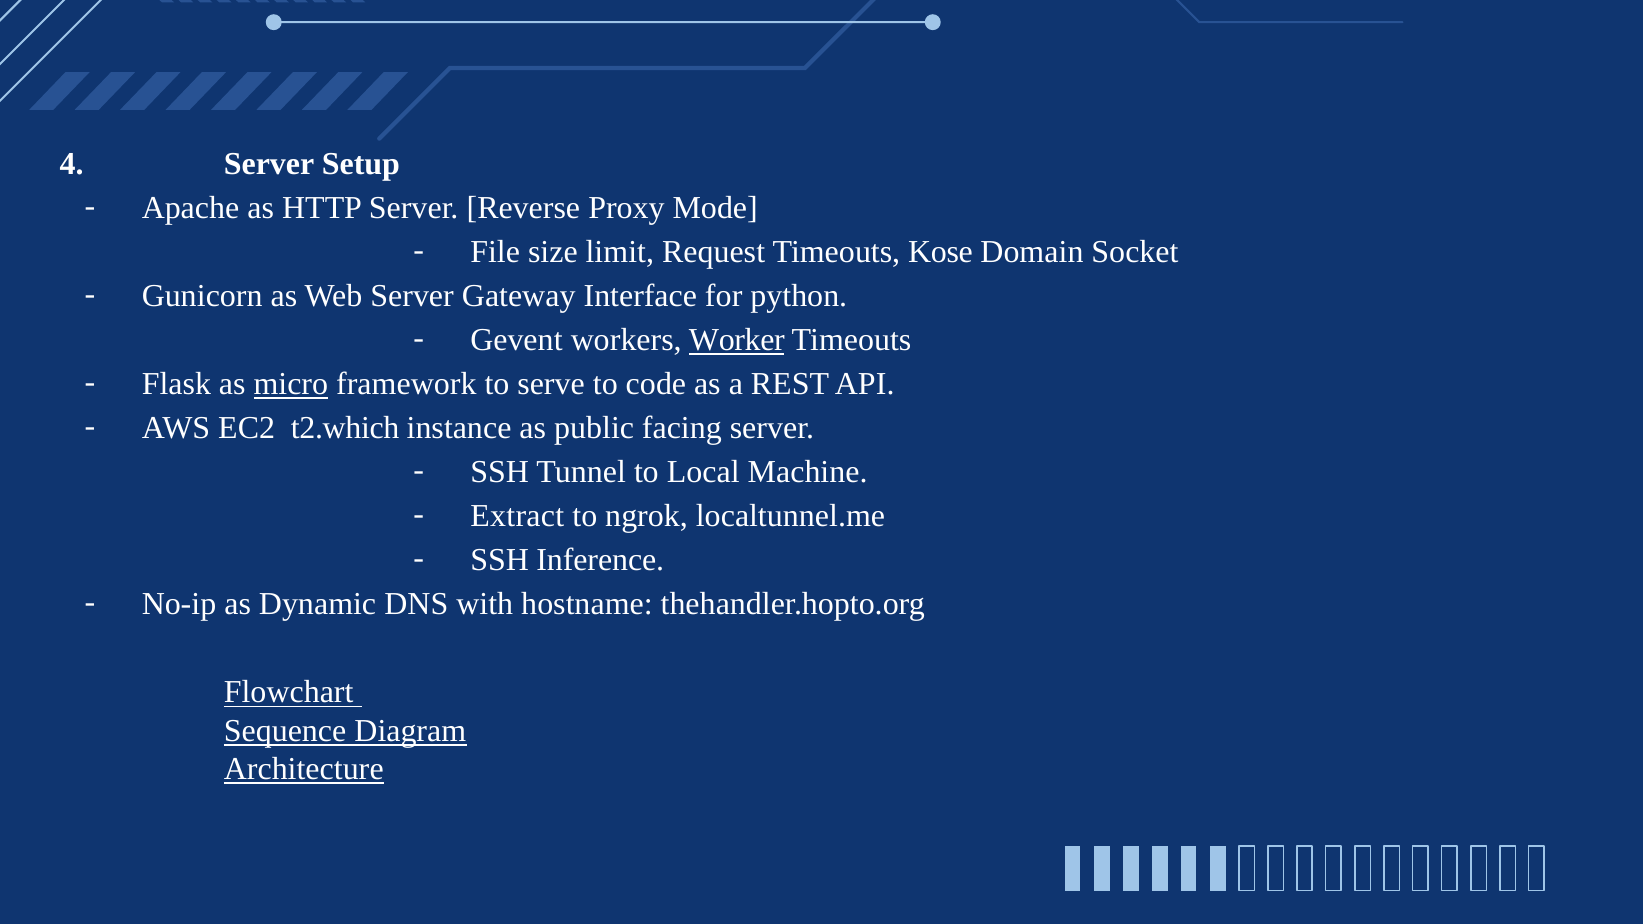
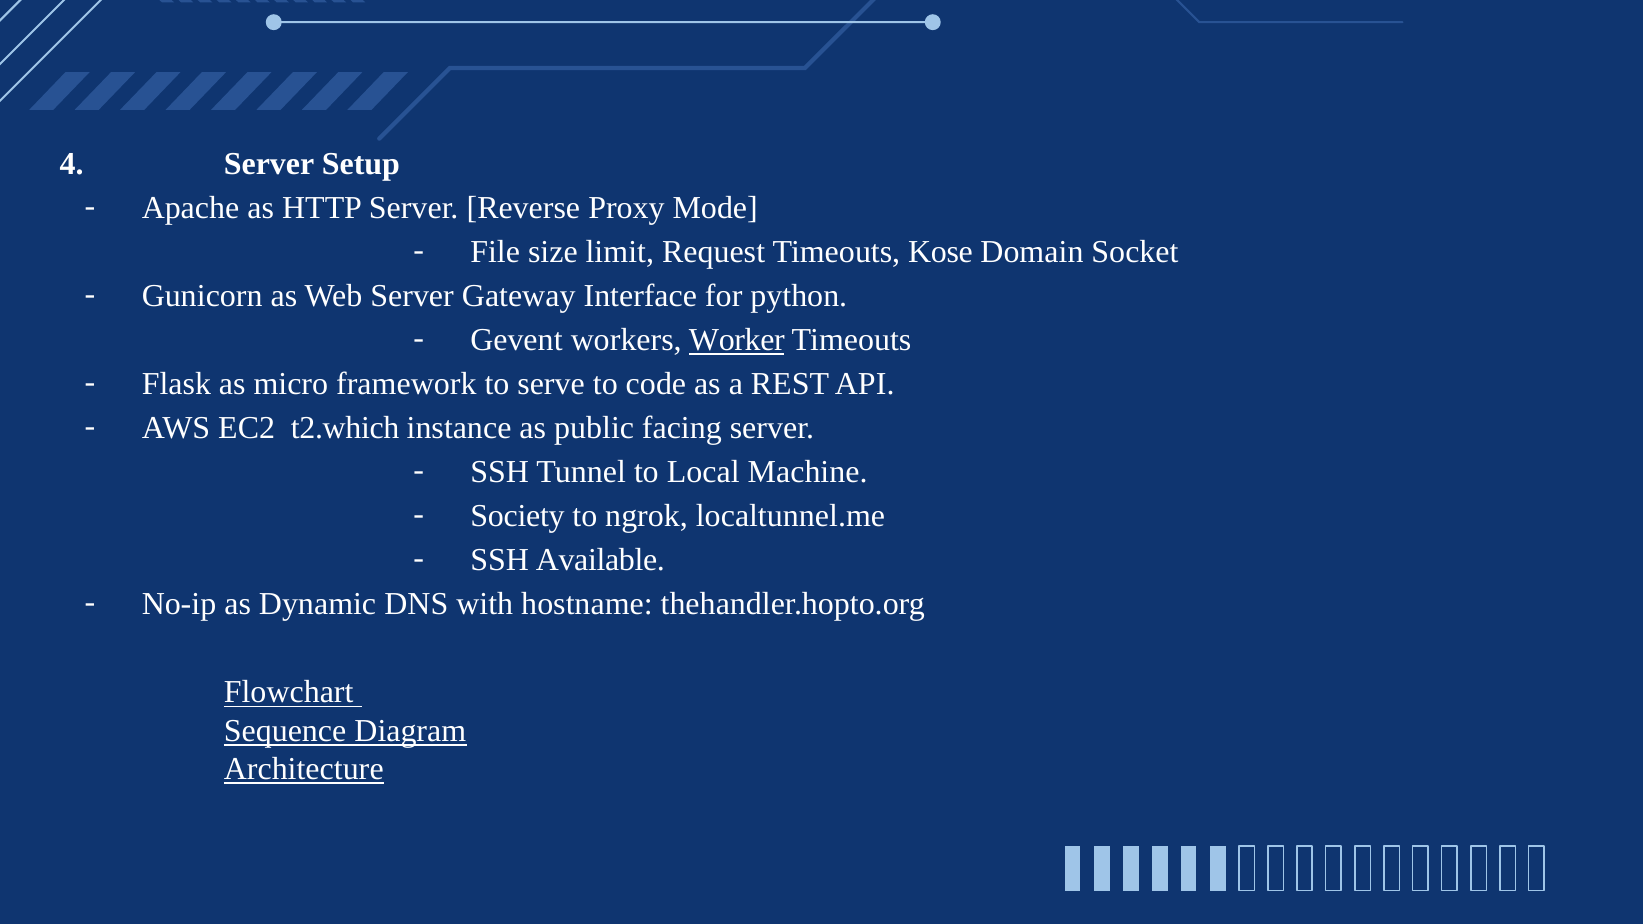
micro underline: present -> none
Extract: Extract -> Society
Inference: Inference -> Available
